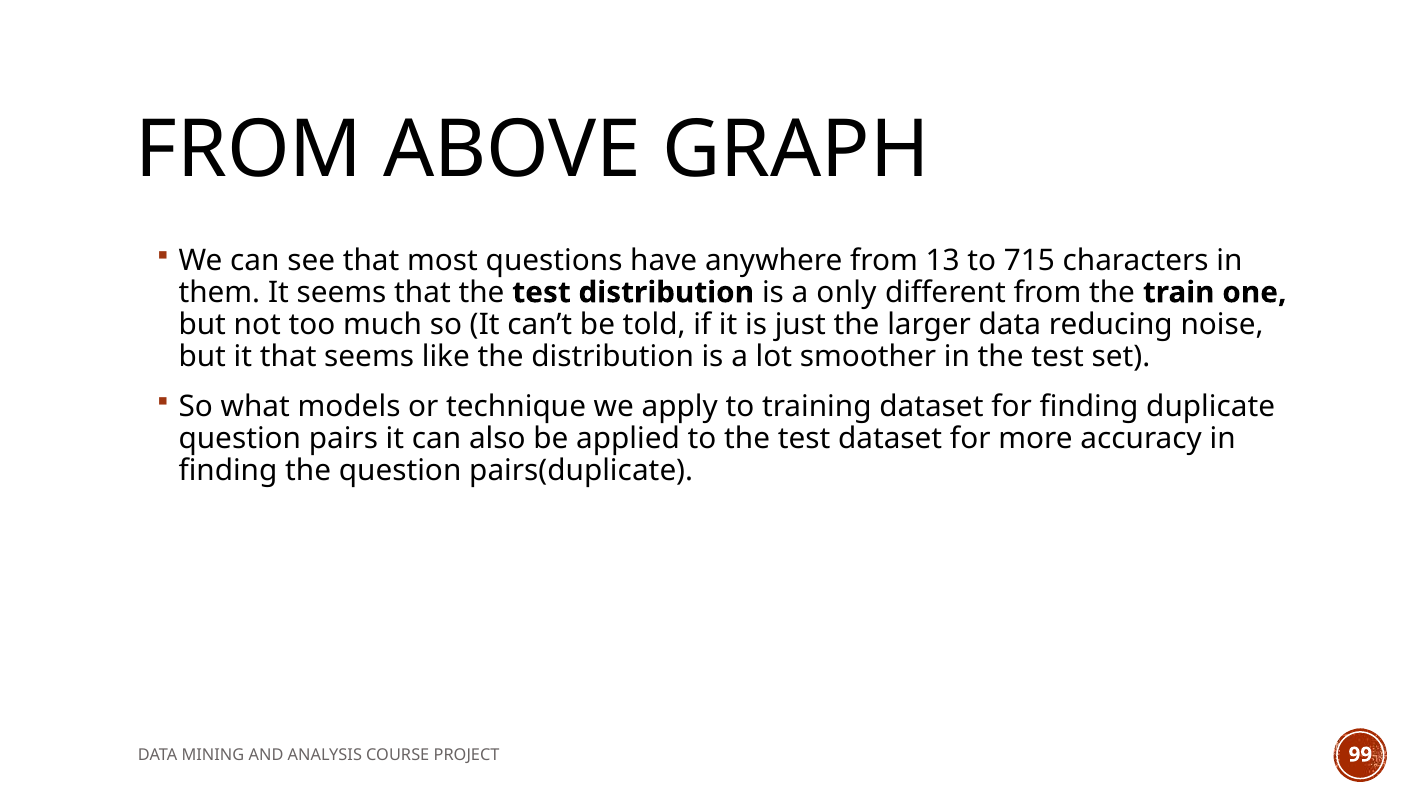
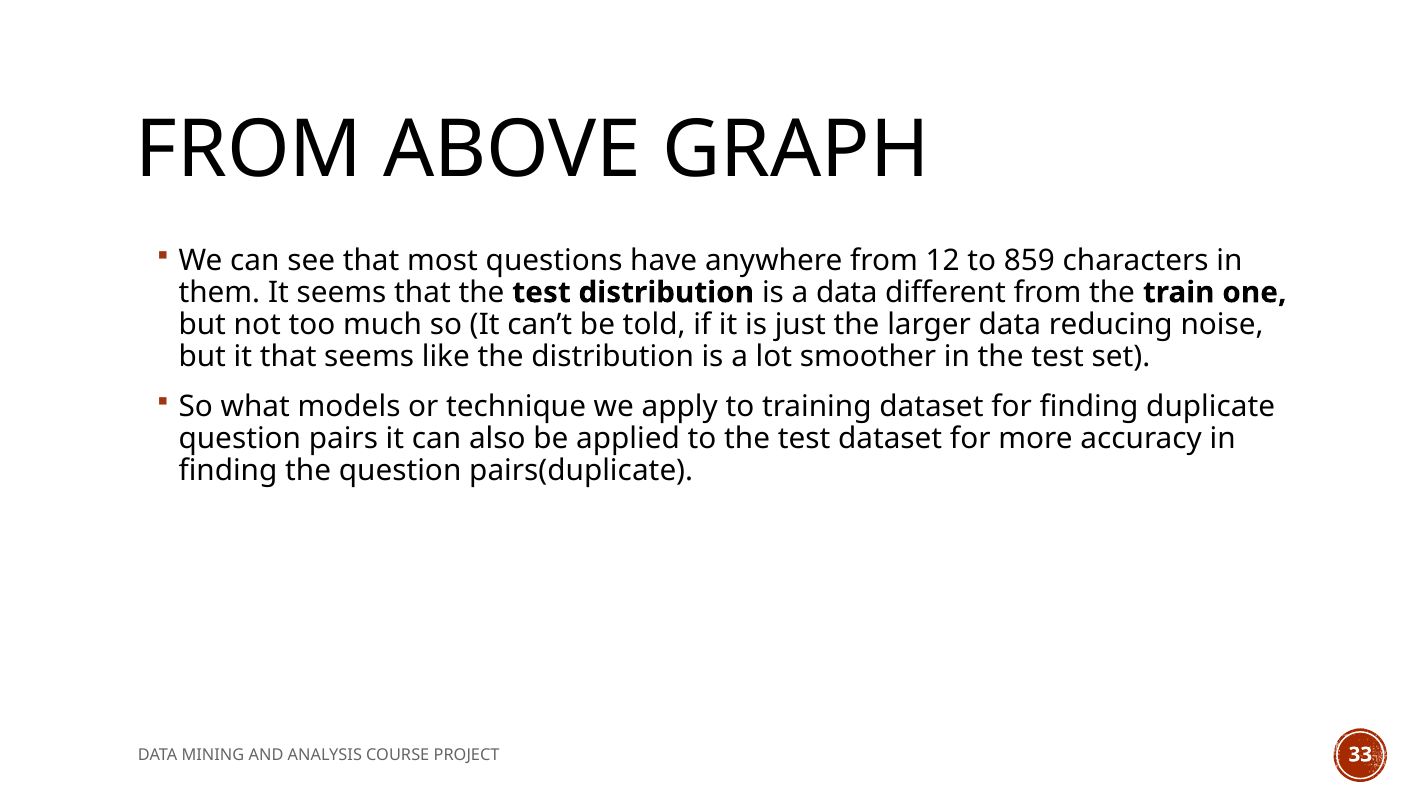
13: 13 -> 12
715: 715 -> 859
a only: only -> data
99: 99 -> 33
